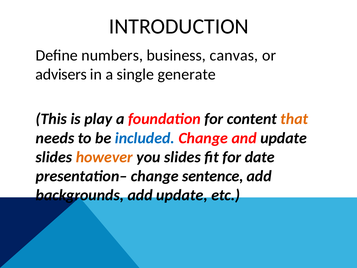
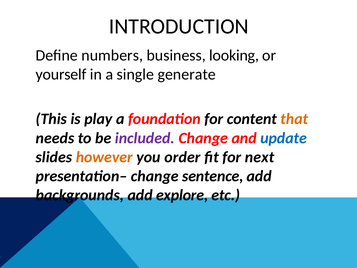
canvas: canvas -> looking
advisers: advisers -> yourself
included colour: blue -> purple
update at (284, 138) colour: black -> blue
you slides: slides -> order
date: date -> next
add update: update -> explore
